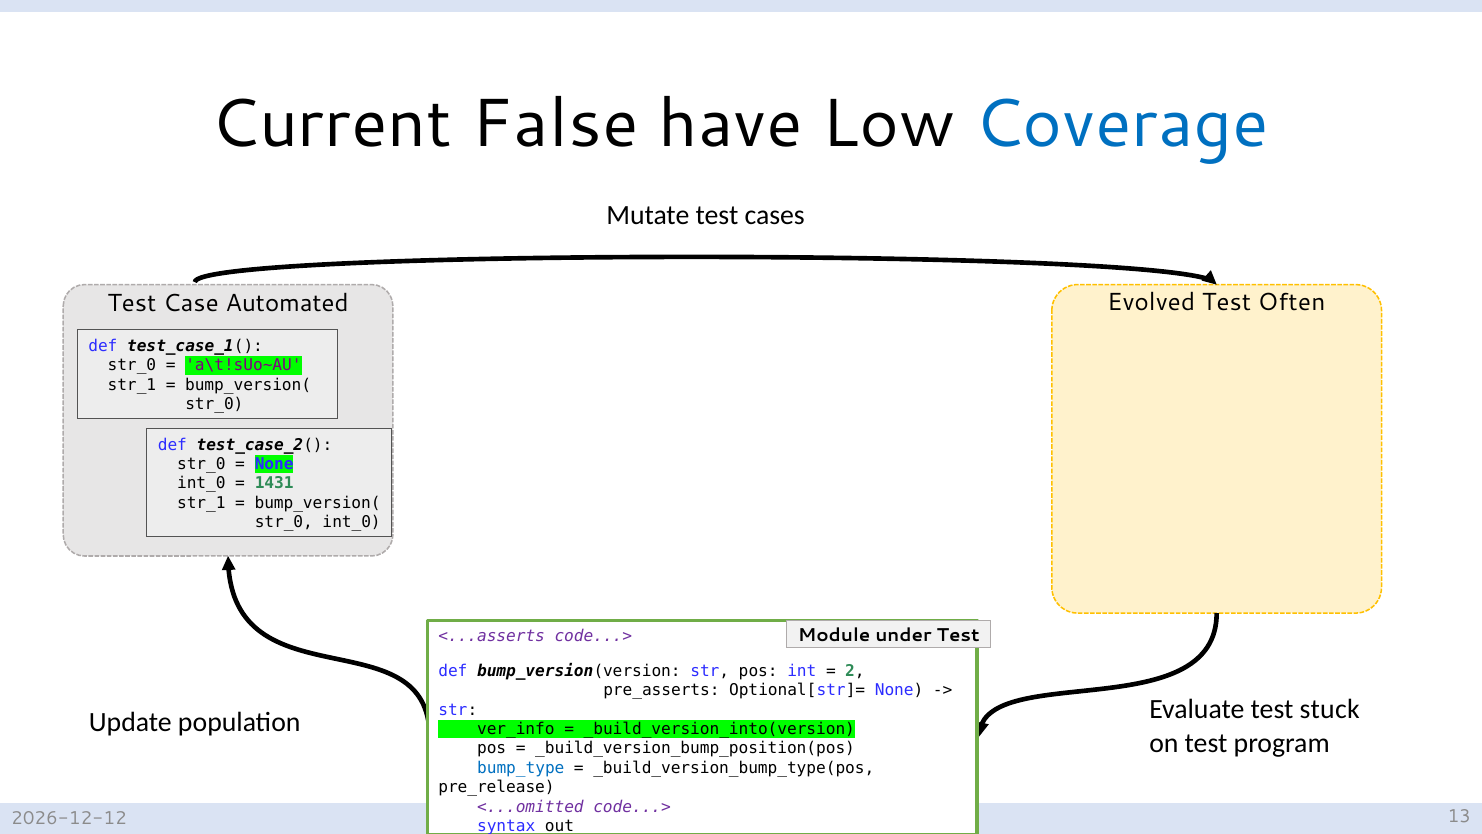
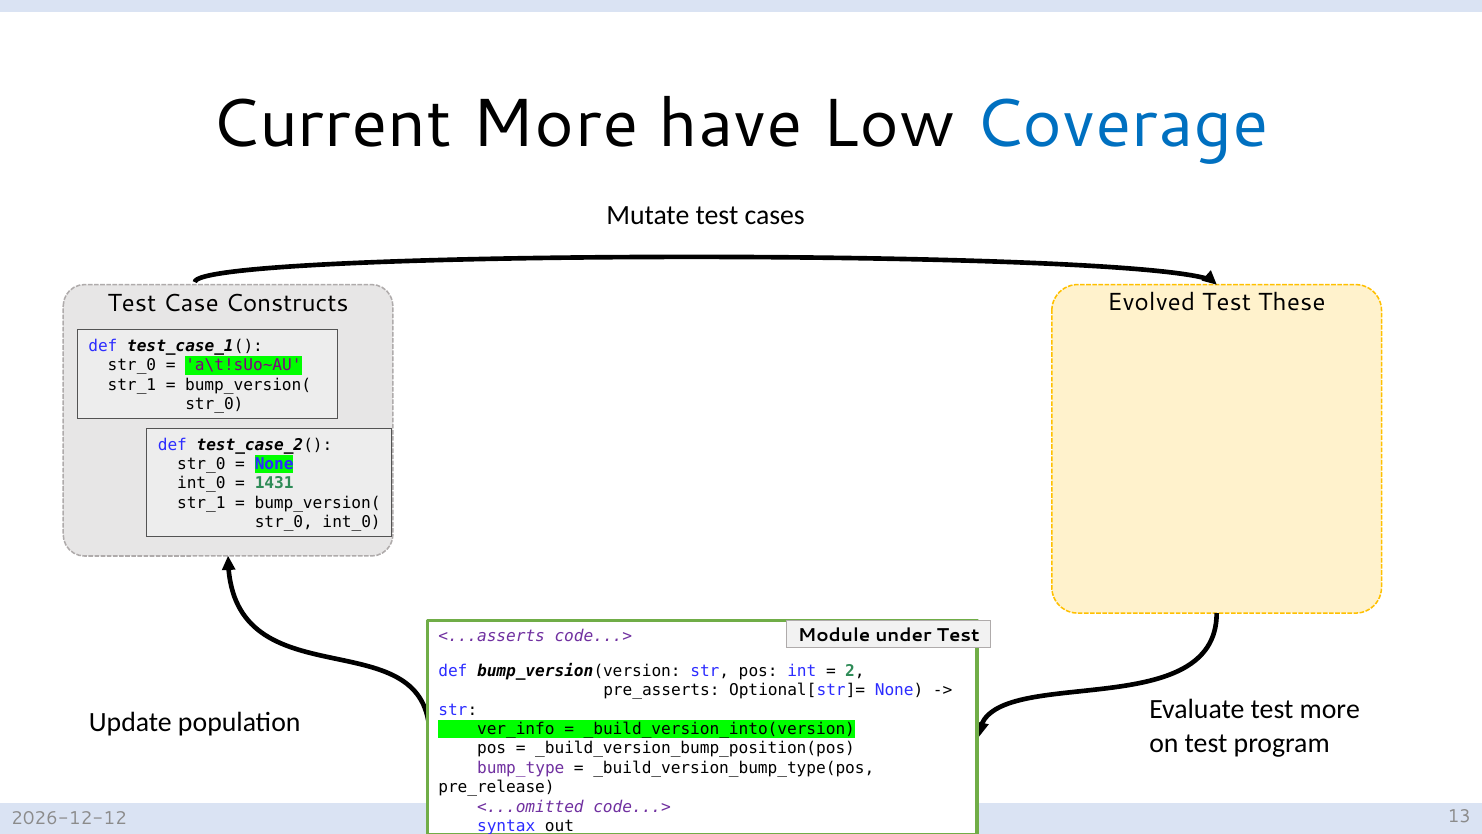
Current False: False -> More
Automated: Automated -> Constructs
Often: Often -> These
test stuck: stuck -> more
bump_type colour: blue -> purple
